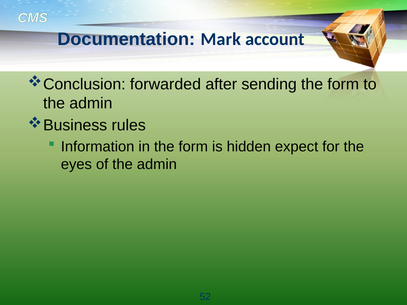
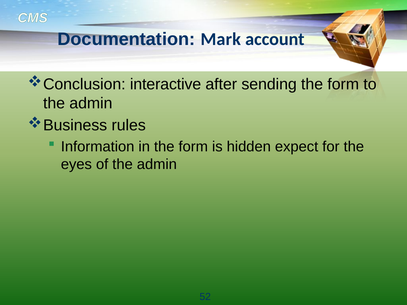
forwarded: forwarded -> interactive
